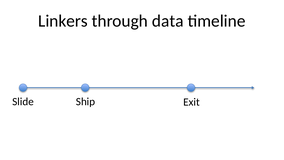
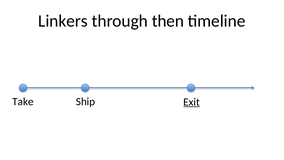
data: data -> then
Slide: Slide -> Take
Exit underline: none -> present
